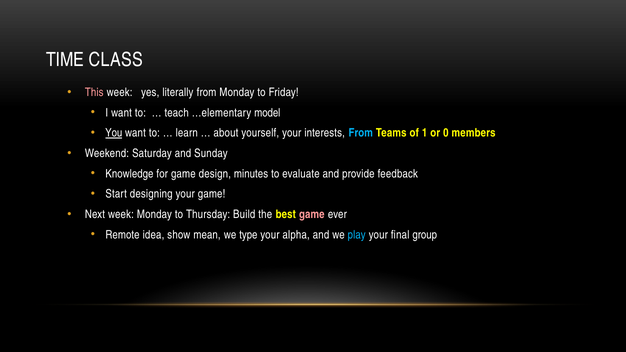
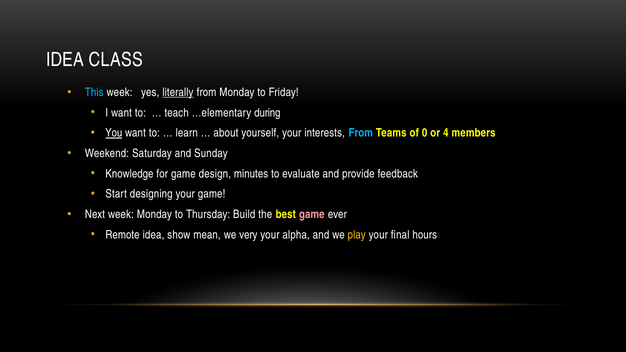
TIME at (65, 60): TIME -> IDEA
This colour: pink -> light blue
literally underline: none -> present
model: model -> during
1: 1 -> 0
0: 0 -> 4
type: type -> very
play colour: light blue -> yellow
group: group -> hours
